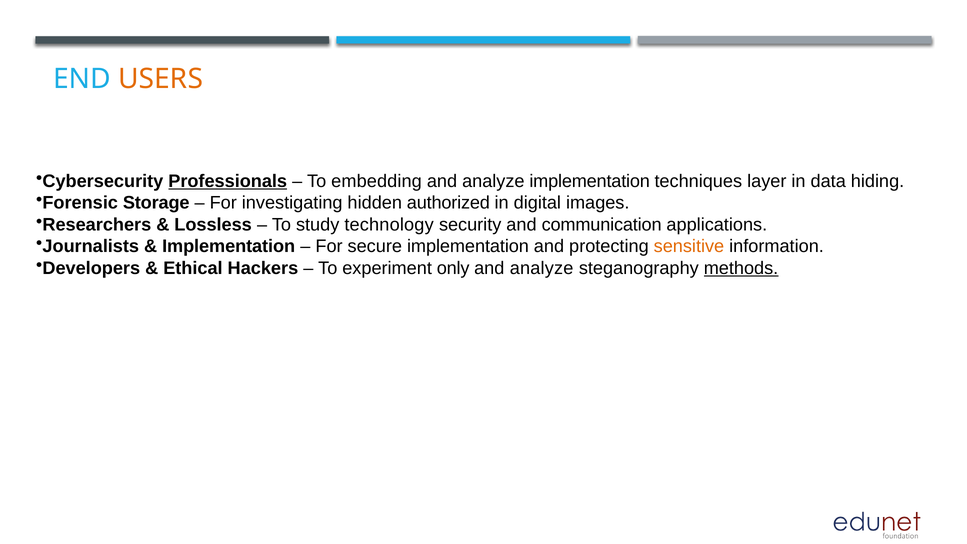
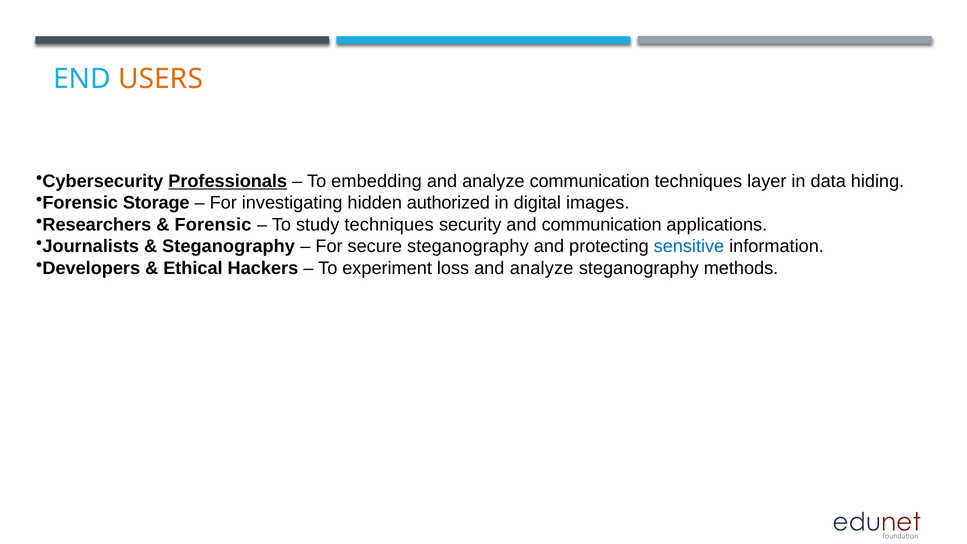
analyze implementation: implementation -> communication
Lossless at (213, 225): Lossless -> Forensic
study technology: technology -> techniques
Implementation at (229, 246): Implementation -> Steganography
secure implementation: implementation -> steganography
sensitive colour: orange -> blue
only: only -> loss
methods underline: present -> none
